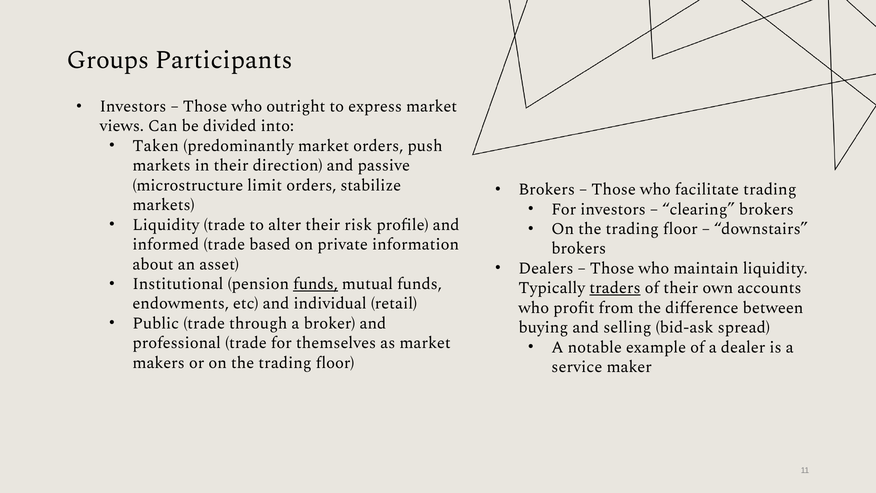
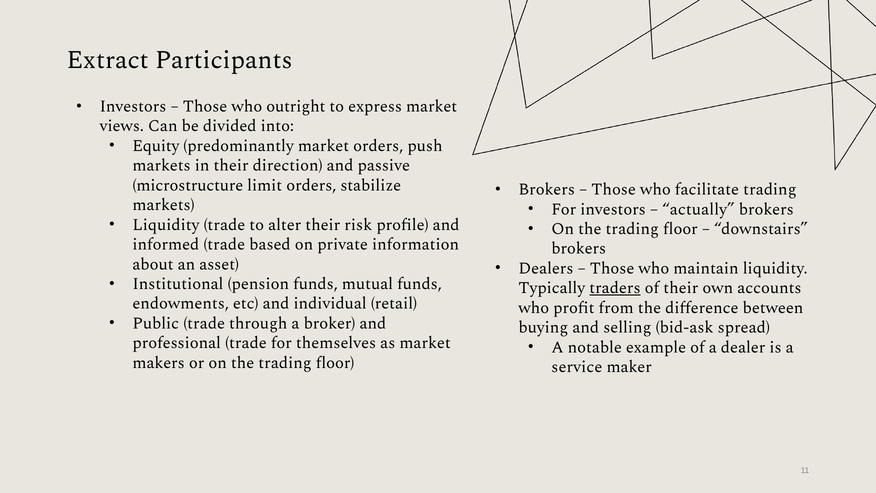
Groups: Groups -> Extract
Taken: Taken -> Equity
clearing: clearing -> actually
funds at (315, 284) underline: present -> none
